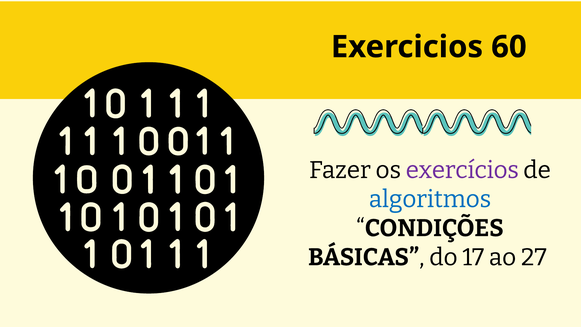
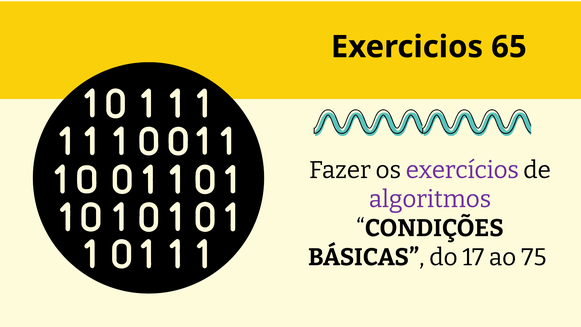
60: 60 -> 65
algoritmos colour: blue -> purple
27: 27 -> 75
